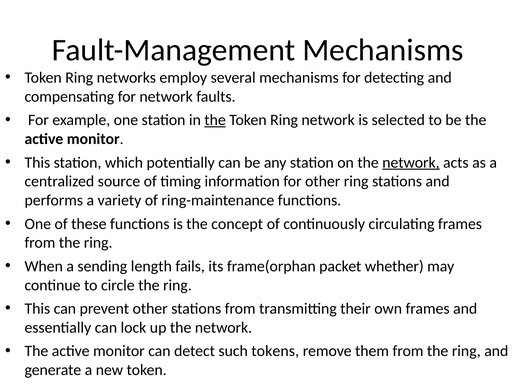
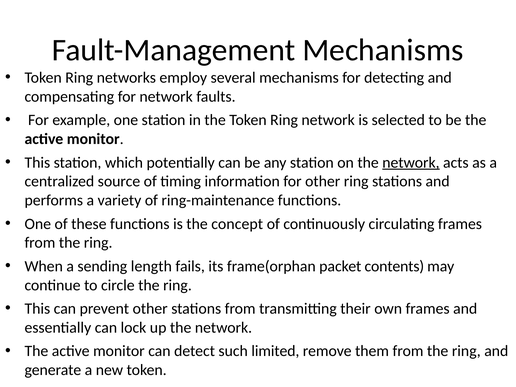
the at (215, 120) underline: present -> none
whether: whether -> contents
tokens: tokens -> limited
